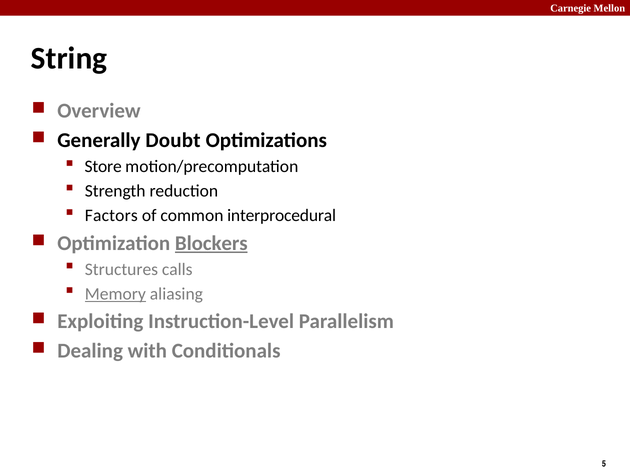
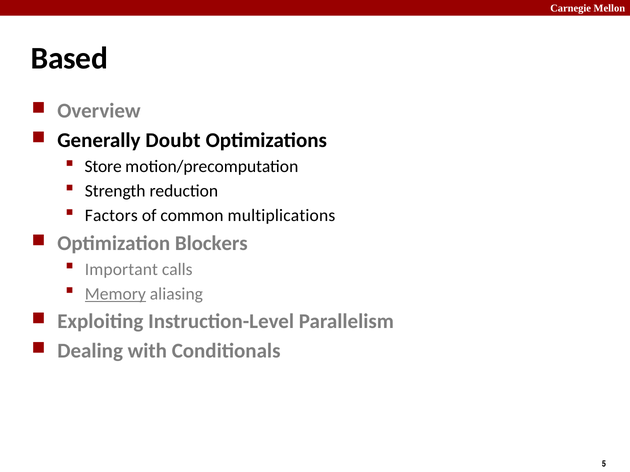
String: String -> Based
interprocedural: interprocedural -> multiplications
Blockers underline: present -> none
Structures: Structures -> Important
